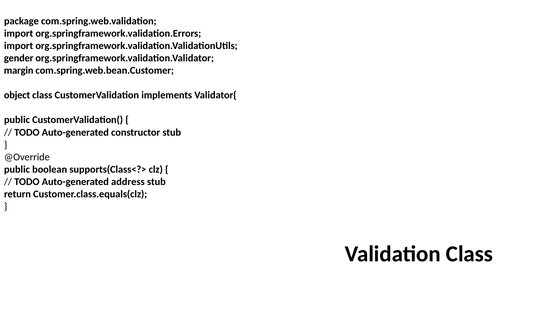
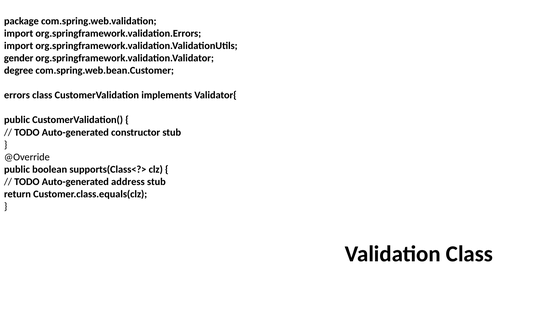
margin: margin -> degree
object: object -> errors
